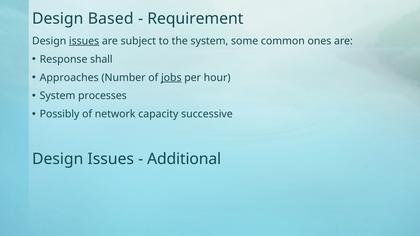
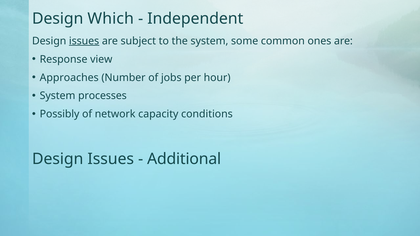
Based: Based -> Which
Requirement: Requirement -> Independent
shall: shall -> view
jobs underline: present -> none
successive: successive -> conditions
